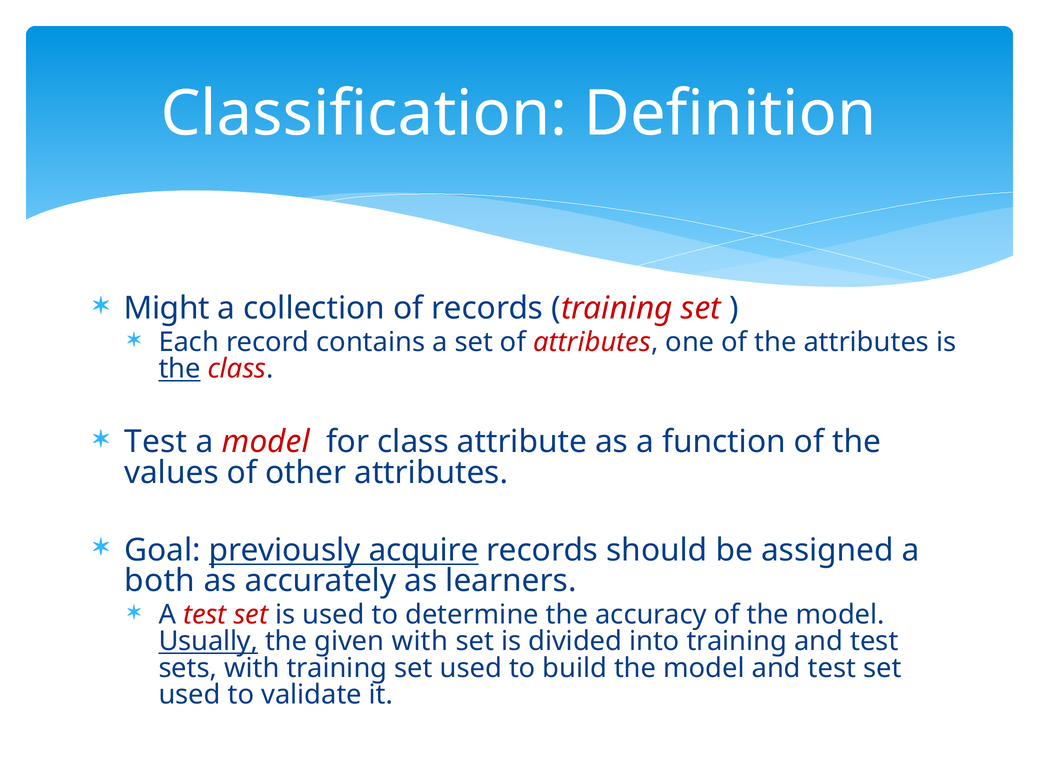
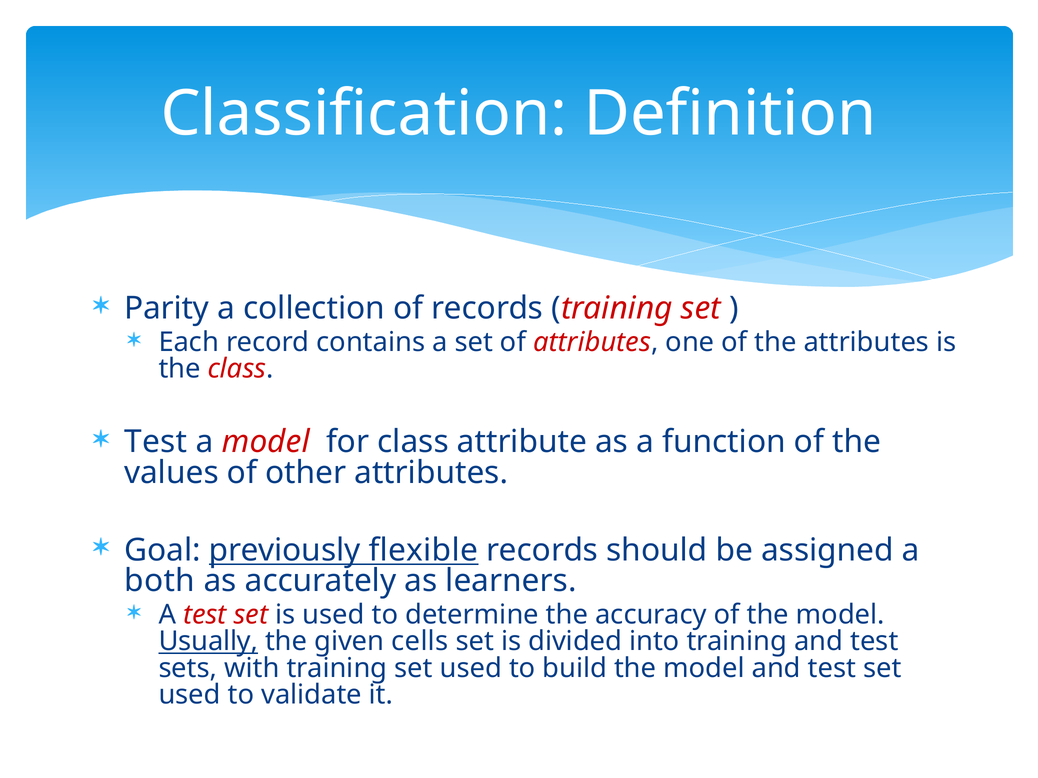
Might: Might -> Parity
the at (180, 369) underline: present -> none
acquire: acquire -> flexible
given with: with -> cells
